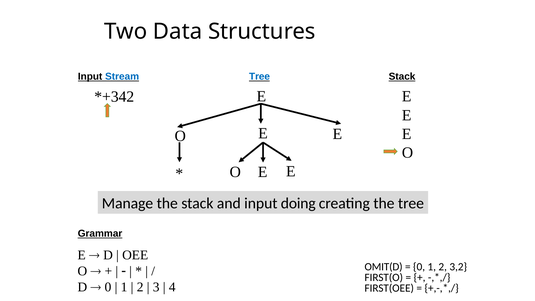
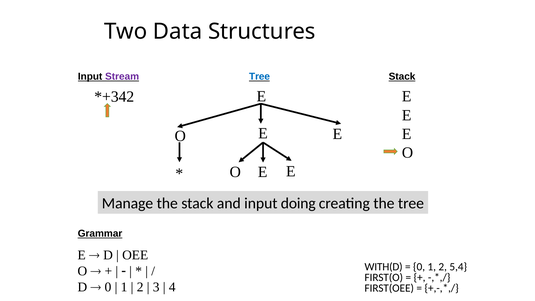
Stream colour: blue -> purple
OMIT(D: OMIT(D -> WITH(D
3,2: 3,2 -> 5,4
